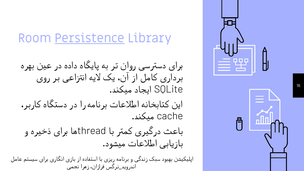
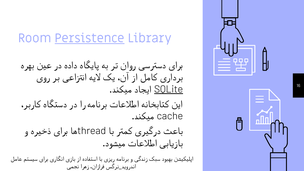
SQLite underline: none -> present
